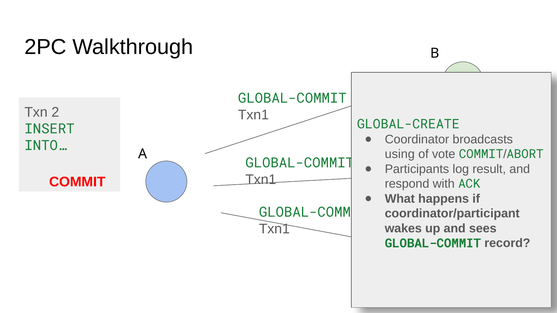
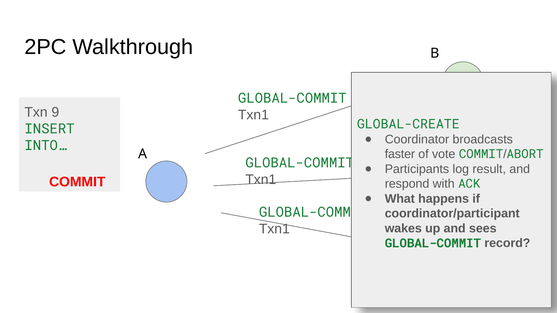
2: 2 -> 9
using: using -> faster
